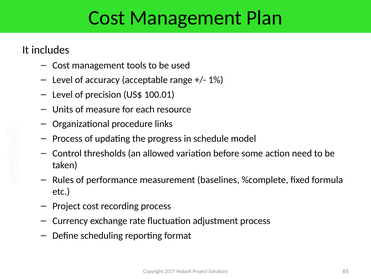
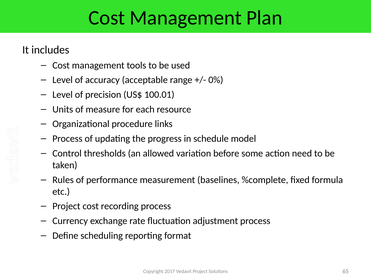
1%: 1% -> 0%
